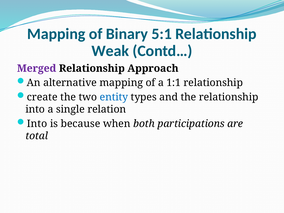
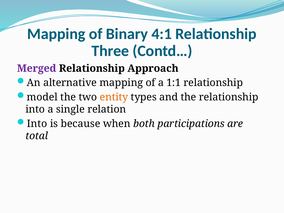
5:1: 5:1 -> 4:1
Weak: Weak -> Three
create: create -> model
entity colour: blue -> orange
